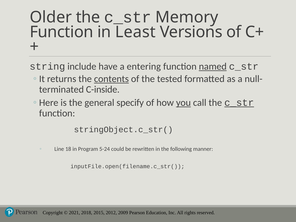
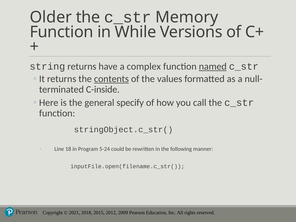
Least: Least -> While
string include: include -> returns
entering: entering -> complex
tested: tested -> values
you underline: present -> none
c_str at (239, 103) underline: present -> none
